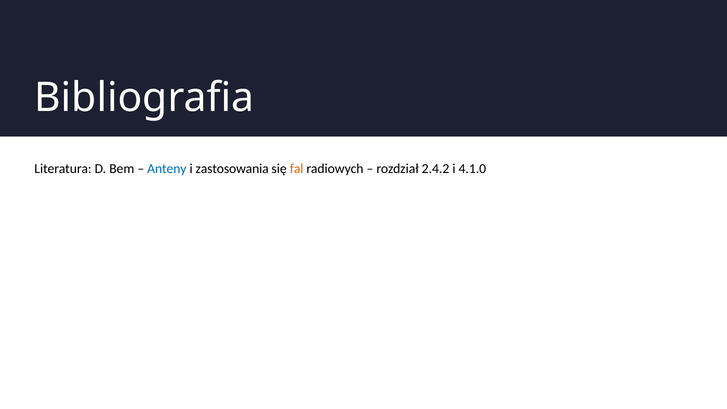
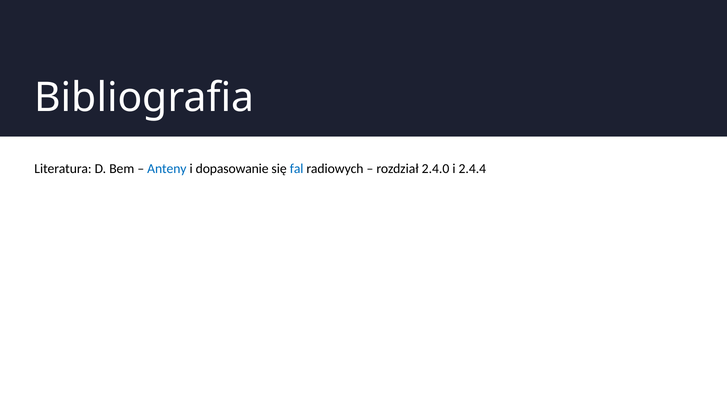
zastosowania: zastosowania -> dopasowanie
fal colour: orange -> blue
2.4.2: 2.4.2 -> 2.4.0
4.1.0: 4.1.0 -> 2.4.4
